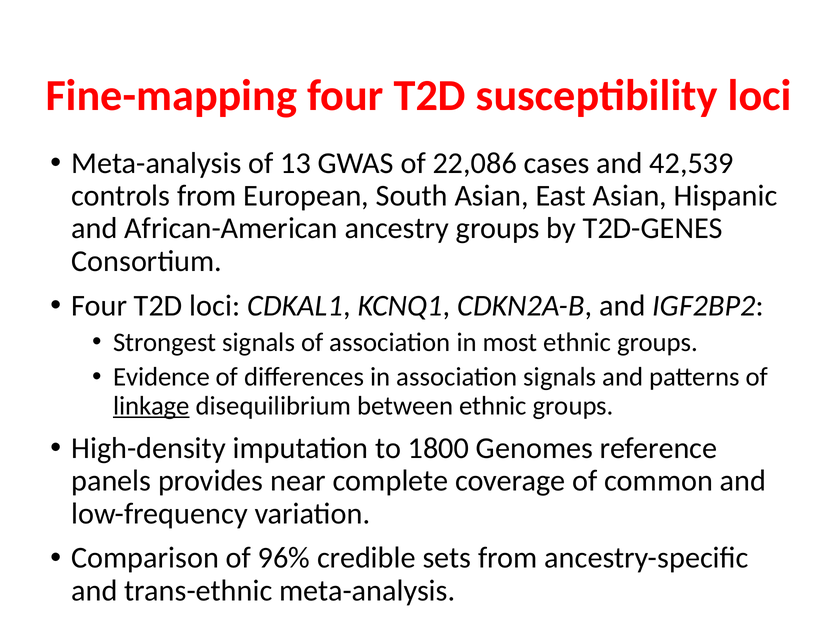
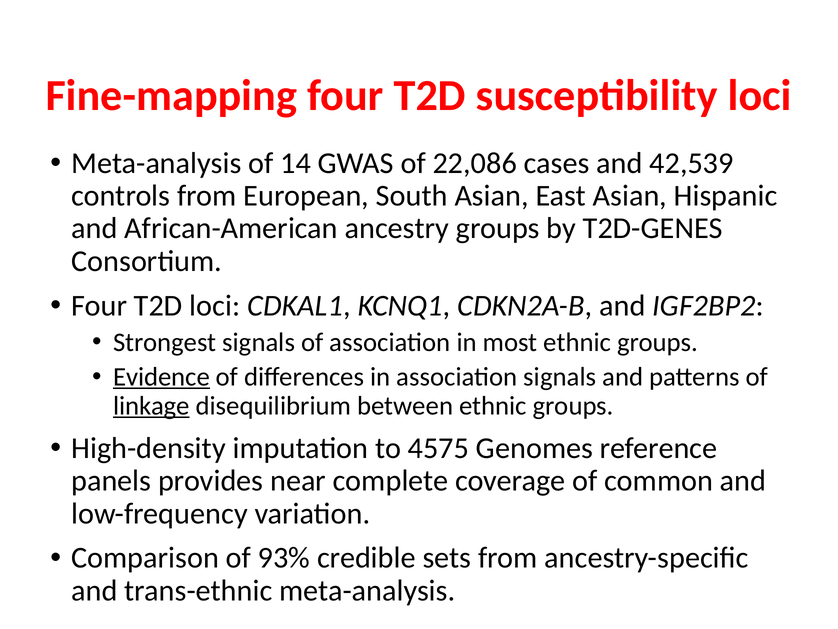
13: 13 -> 14
Evidence underline: none -> present
1800: 1800 -> 4575
96%: 96% -> 93%
